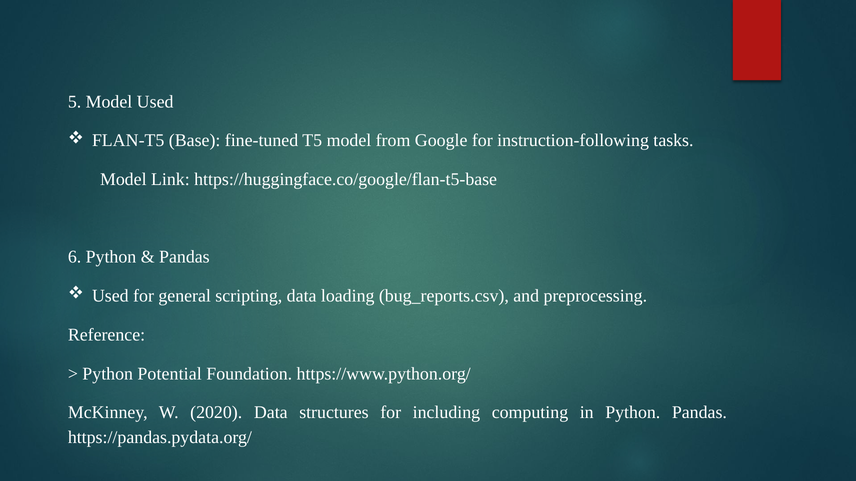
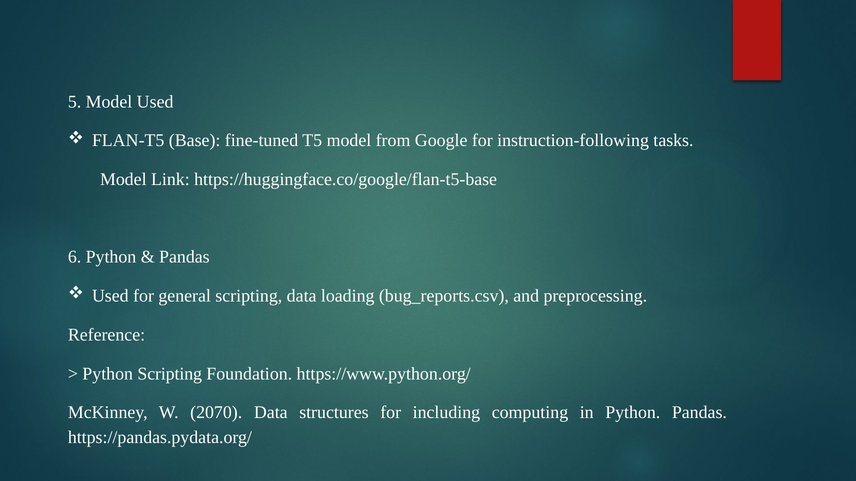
Python Potential: Potential -> Scripting
2020: 2020 -> 2070
